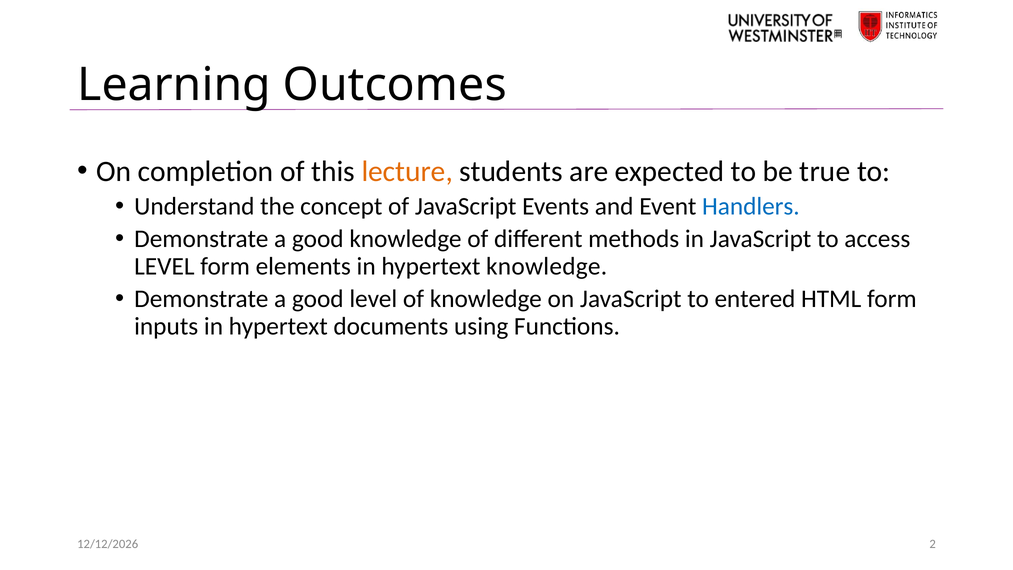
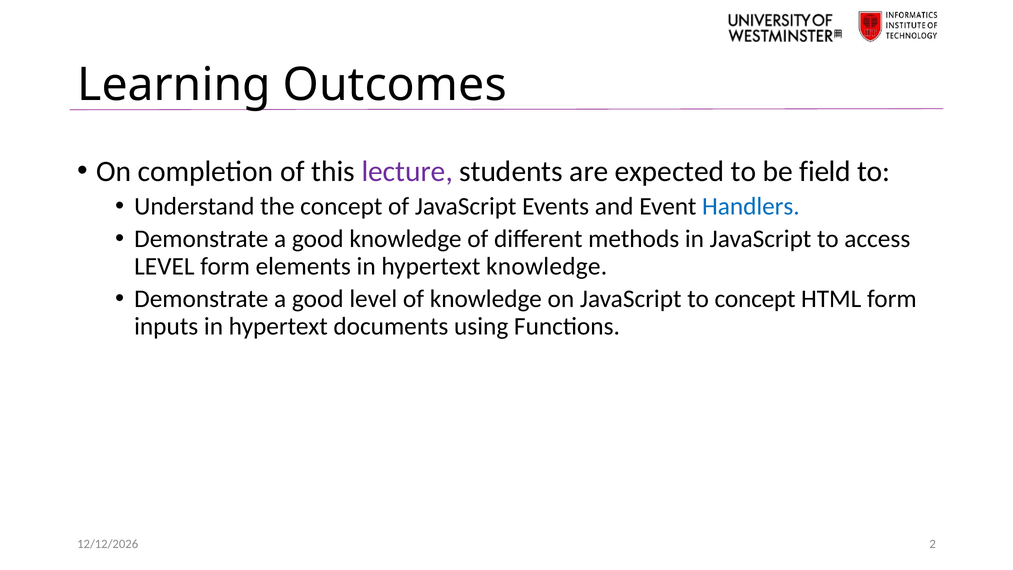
lecture colour: orange -> purple
true: true -> field
to entered: entered -> concept
